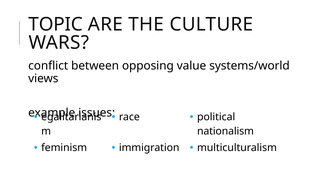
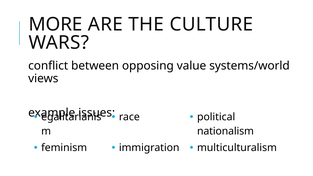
TOPIC: TOPIC -> MORE
